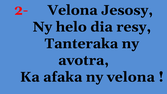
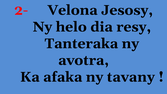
ny velona: velona -> tavany
